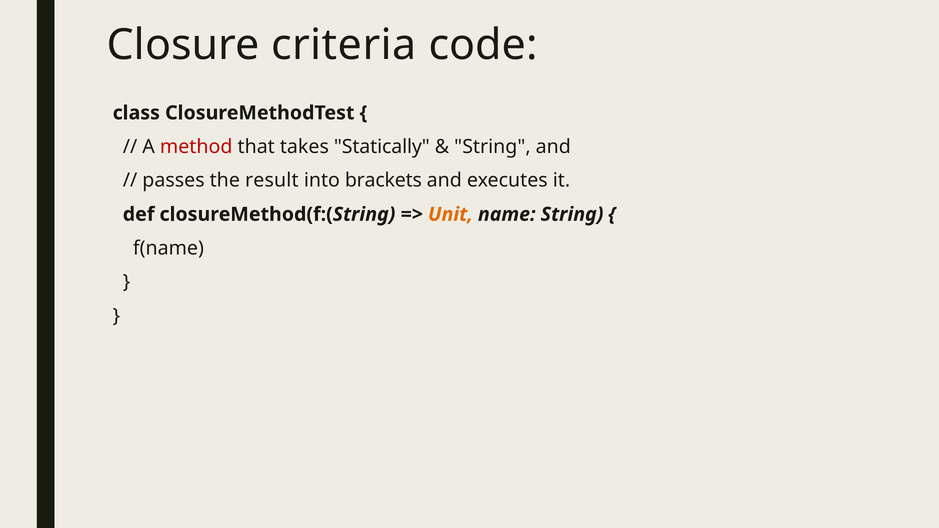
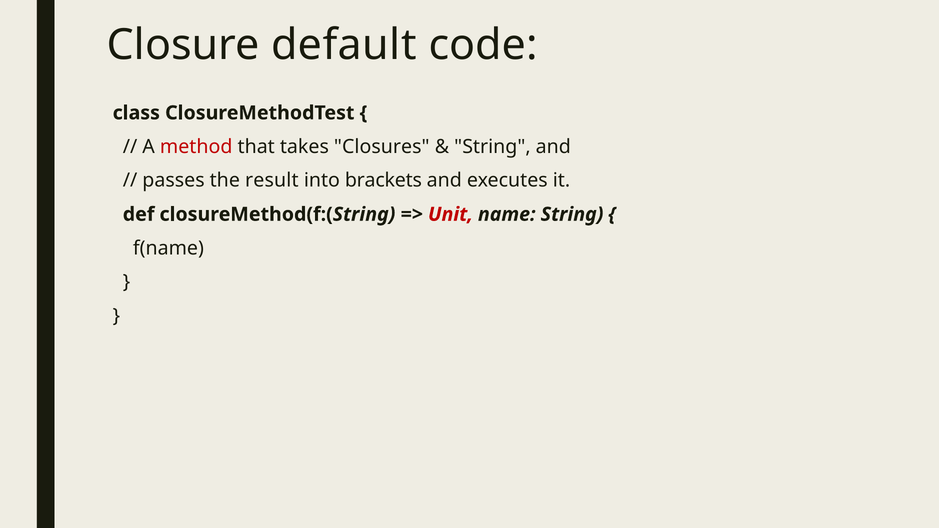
criteria: criteria -> default
Statically: Statically -> Closures
Unit colour: orange -> red
